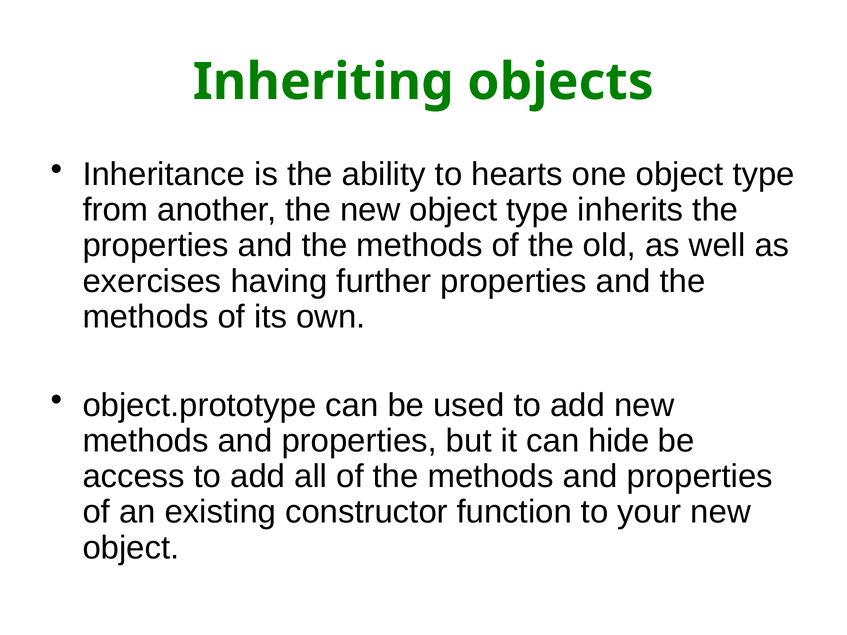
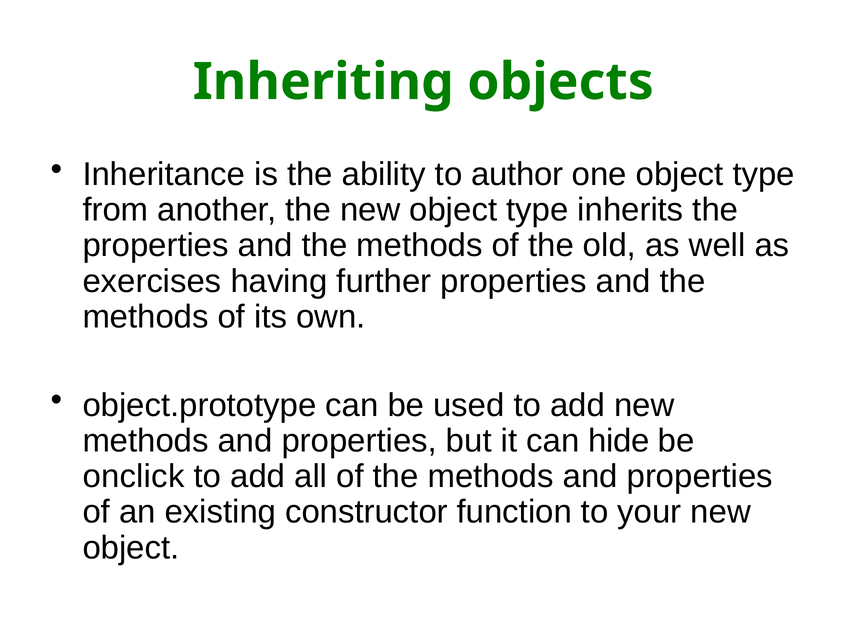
hearts: hearts -> author
access: access -> onclick
